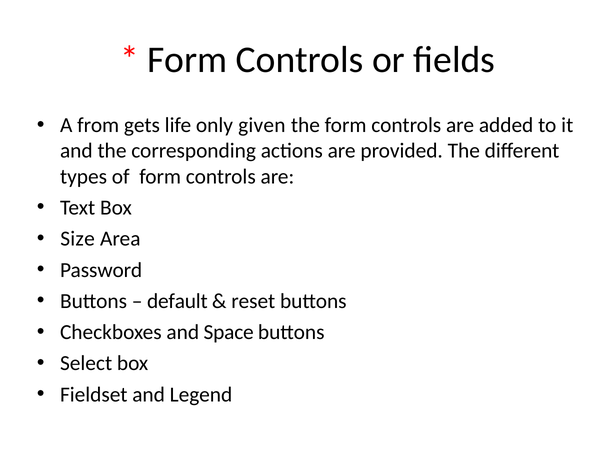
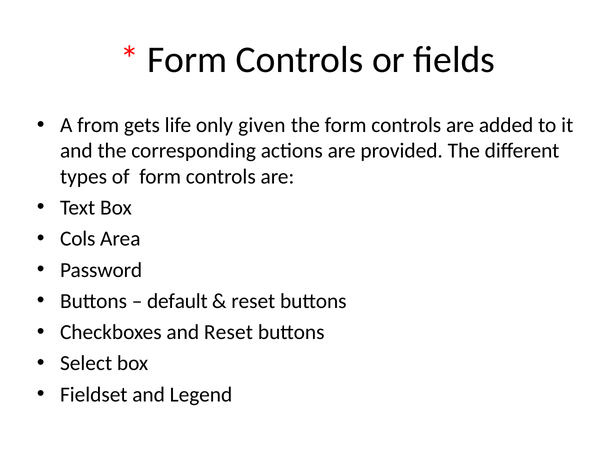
Size: Size -> Cols
and Space: Space -> Reset
